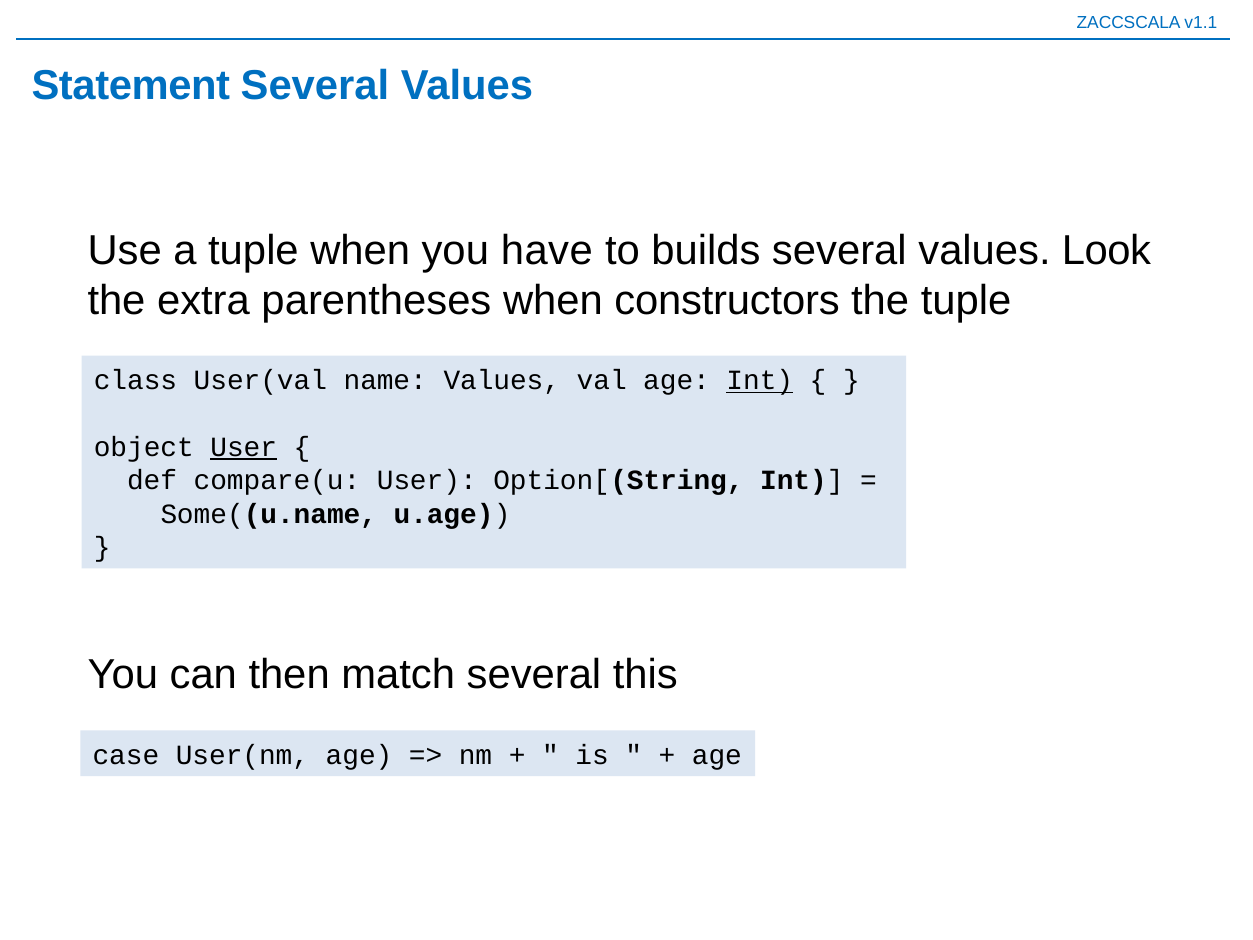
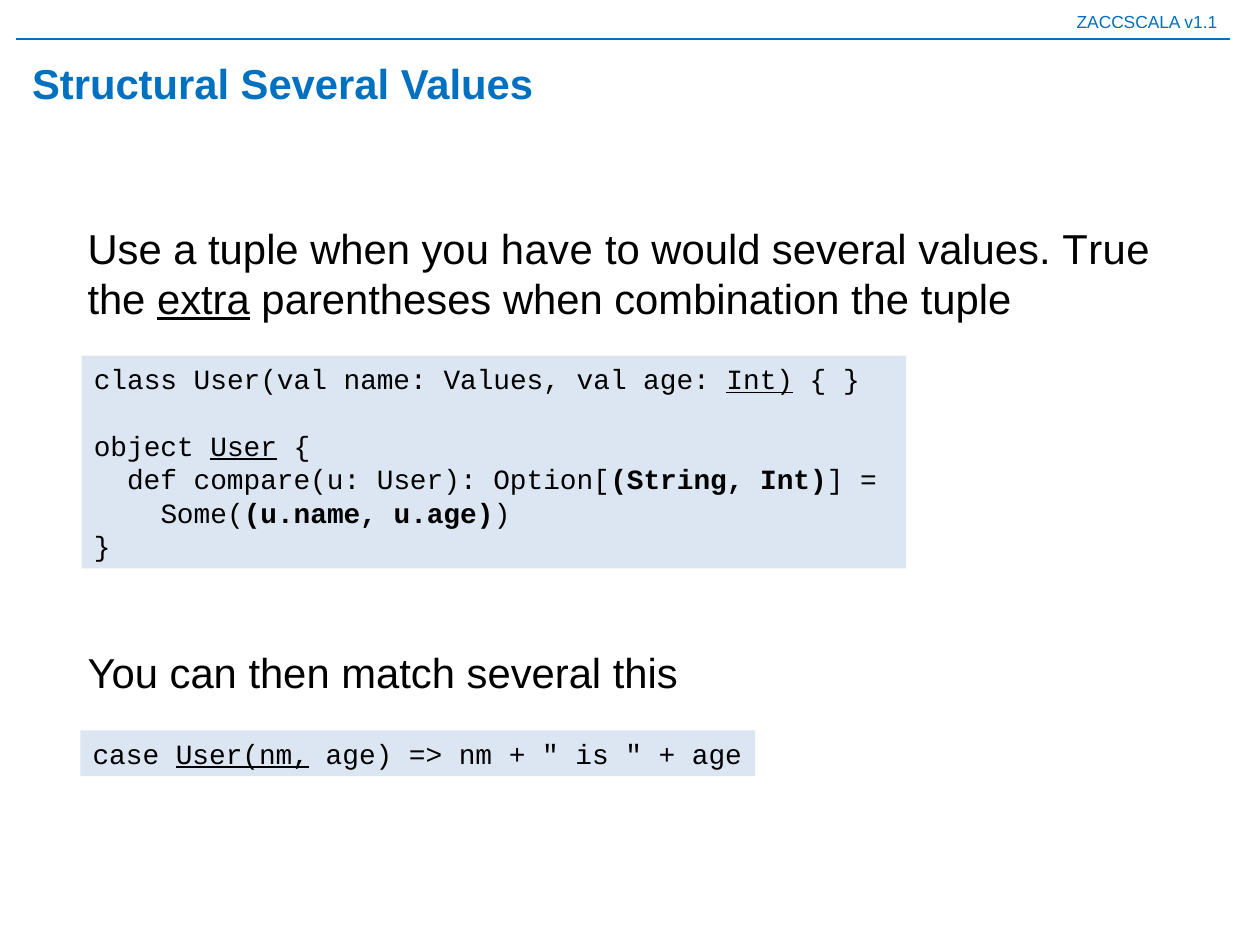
Statement: Statement -> Structural
builds: builds -> would
Look: Look -> True
extra underline: none -> present
constructors: constructors -> combination
User(nm underline: none -> present
